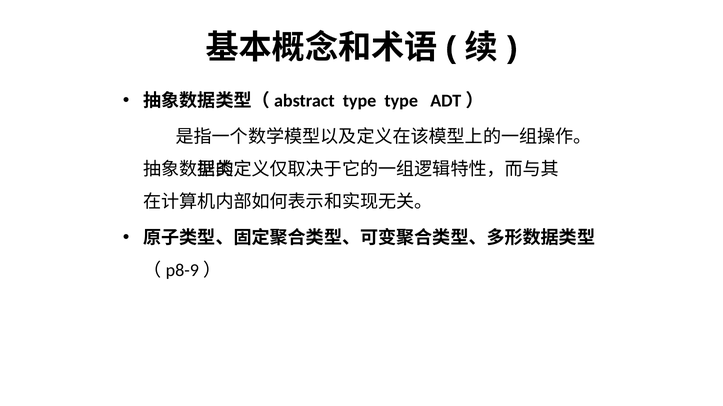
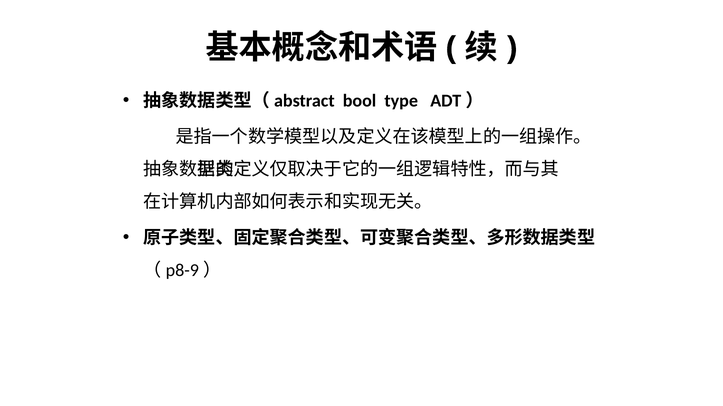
type at (360, 101): type -> bool
